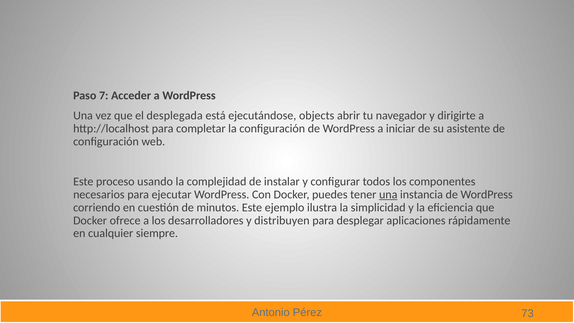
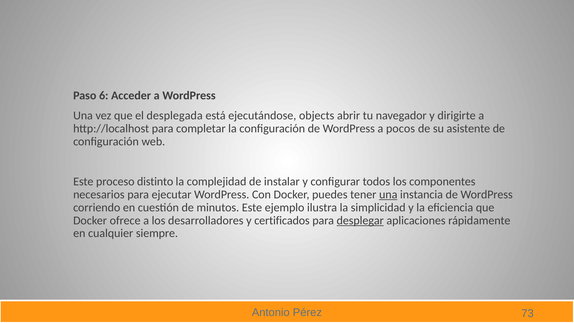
7: 7 -> 6
iniciar: iniciar -> pocos
usando: usando -> distinto
distribuyen: distribuyen -> certificados
desplegar underline: none -> present
